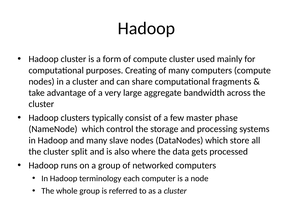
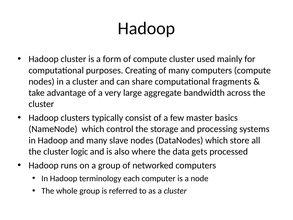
phase: phase -> basics
split: split -> logic
